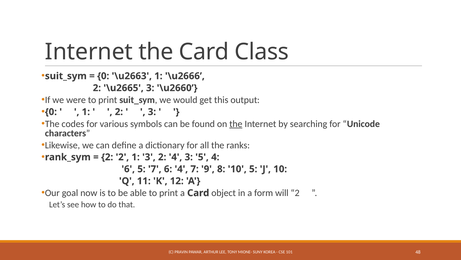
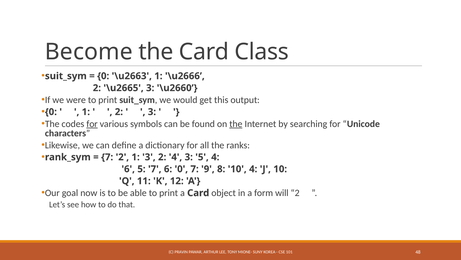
Internet at (89, 52): Internet -> Become
for at (92, 124) underline: none -> present
2 at (107, 157): 2 -> 7
6 4: 4 -> 0
10 5: 5 -> 4
